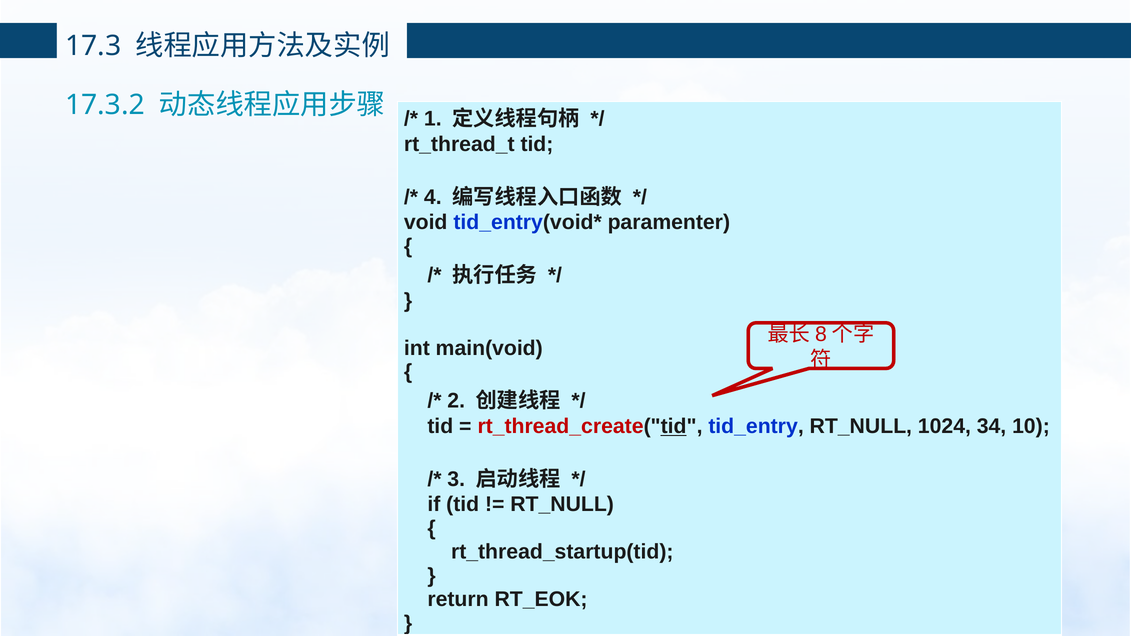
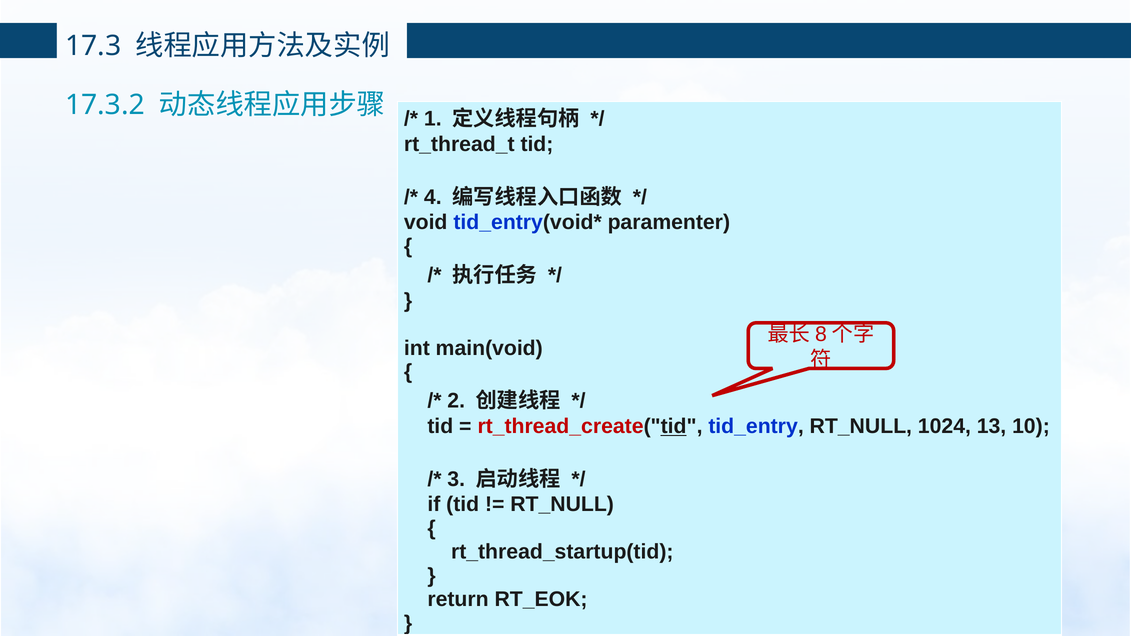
34: 34 -> 13
